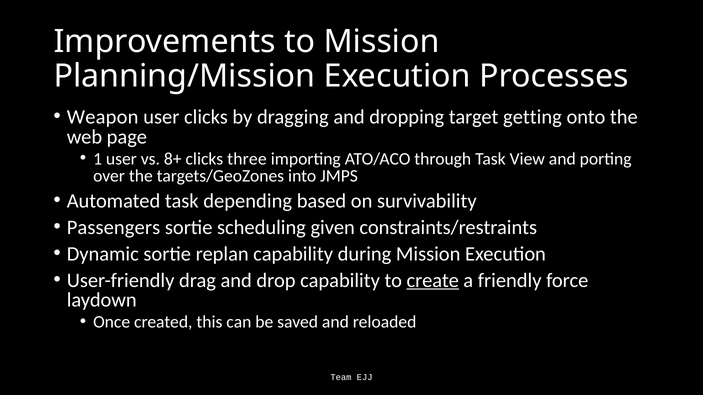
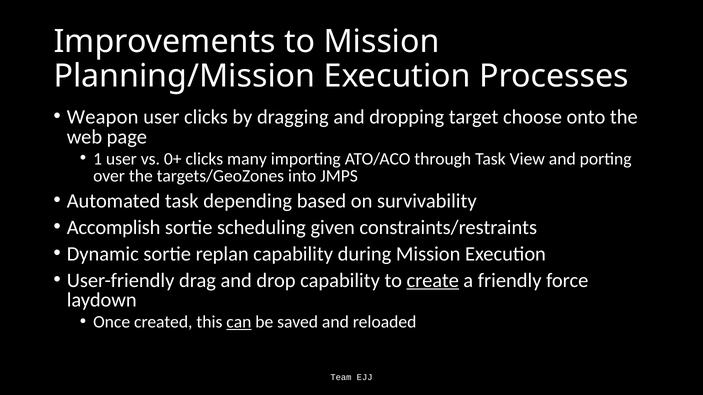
getting: getting -> choose
8+: 8+ -> 0+
three: three -> many
Passengers: Passengers -> Accomplish
can underline: none -> present
